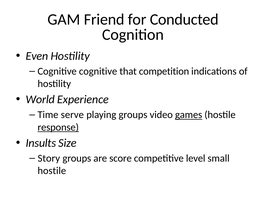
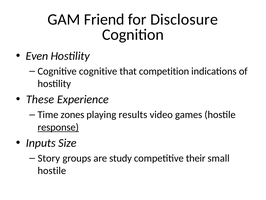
Conducted: Conducted -> Disclosure
World: World -> These
serve: serve -> zones
playing groups: groups -> results
games underline: present -> none
Insults: Insults -> Inputs
score: score -> study
level: level -> their
